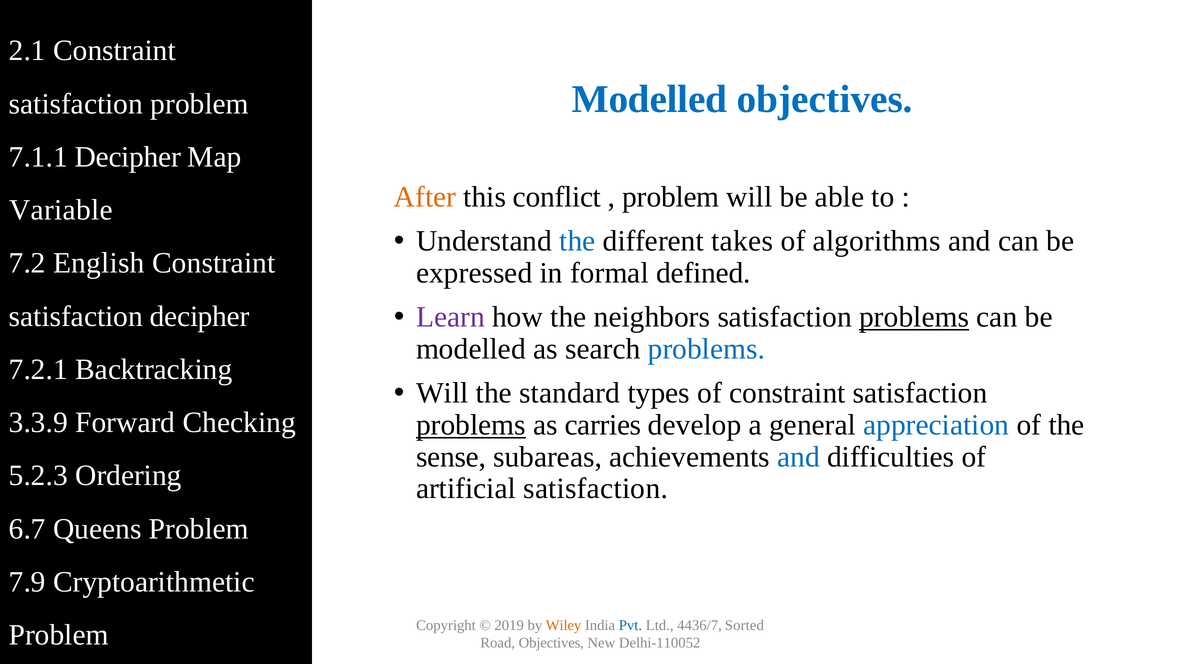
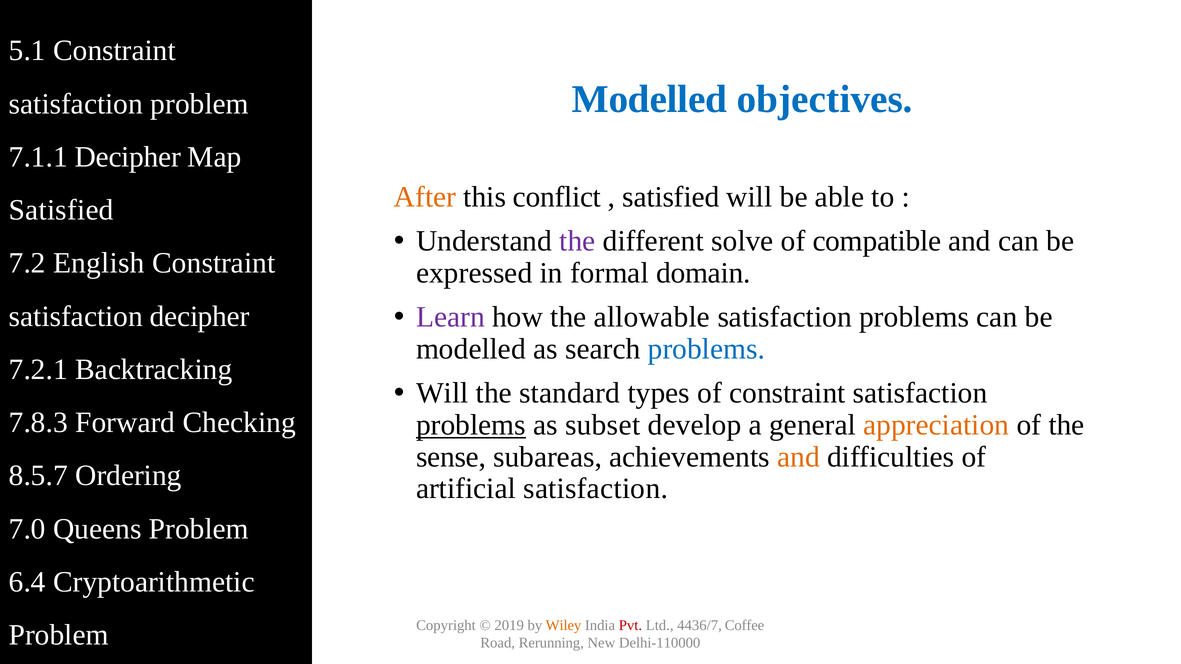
2.1: 2.1 -> 5.1
problem at (671, 197): problem -> satisfied
Variable at (61, 210): Variable -> Satisfied
the at (577, 241) colour: blue -> purple
takes: takes -> solve
algorithms: algorithms -> compatible
defined: defined -> domain
neighbors: neighbors -> allowable
problems at (914, 317) underline: present -> none
3.3.9: 3.3.9 -> 7.8.3
carries: carries -> subset
appreciation colour: blue -> orange
and at (798, 457) colour: blue -> orange
5.2.3: 5.2.3 -> 8.5.7
6.7: 6.7 -> 7.0
7.9: 7.9 -> 6.4
Pvt colour: blue -> red
Sorted: Sorted -> Coffee
Road Objectives: Objectives -> Rerunning
Delhi-110052: Delhi-110052 -> Delhi-110000
